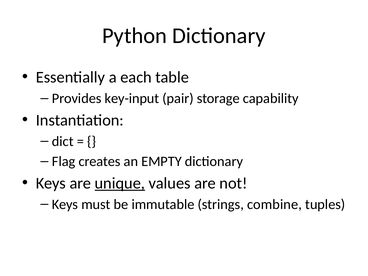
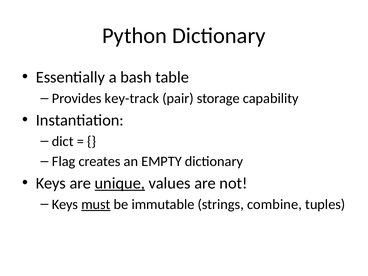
each: each -> bash
key-input: key-input -> key-track
must underline: none -> present
